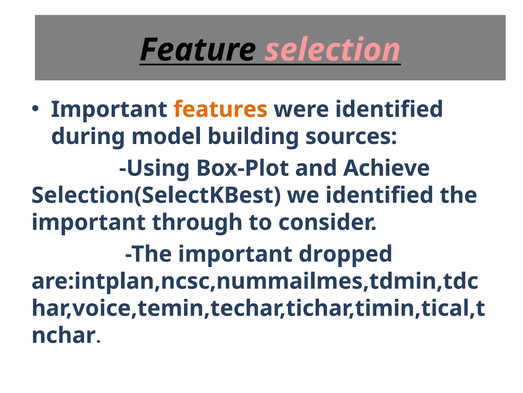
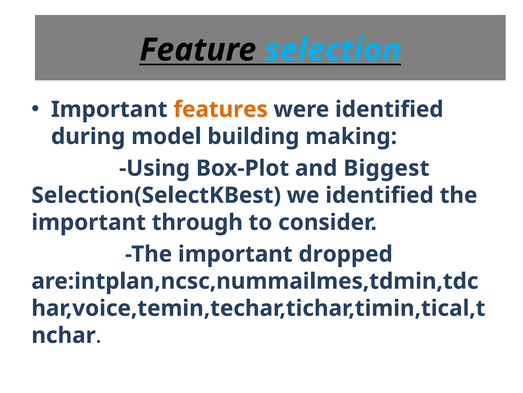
selection colour: pink -> light blue
sources: sources -> making
Achieve: Achieve -> Biggest
